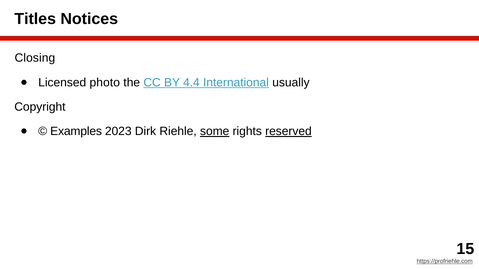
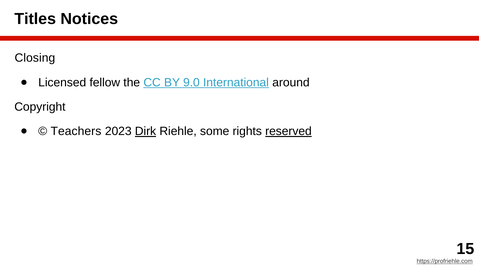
photo: photo -> fellow
4.4: 4.4 -> 9.0
usually: usually -> around
Examples: Examples -> Teachers
Dirk underline: none -> present
some underline: present -> none
